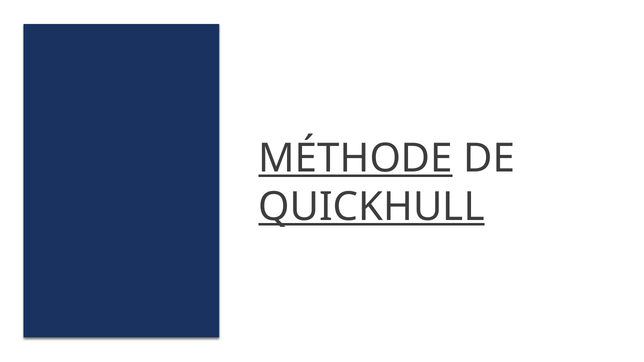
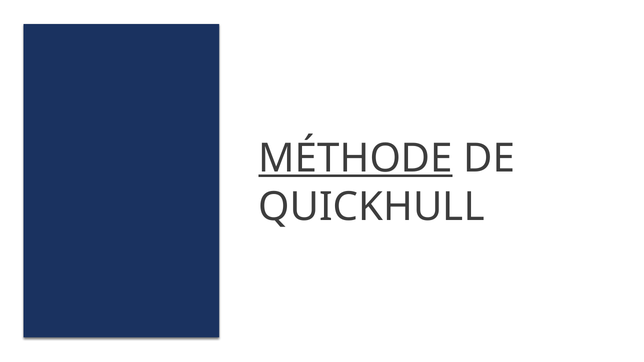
QUICKHULL underline: present -> none
